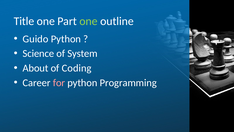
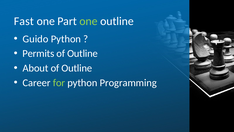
Title: Title -> Fast
Science: Science -> Permits
System at (82, 53): System -> Outline
Coding at (77, 68): Coding -> Outline
for colour: pink -> light green
